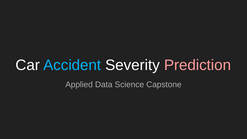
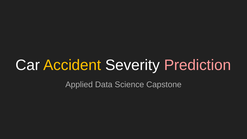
Accident colour: light blue -> yellow
